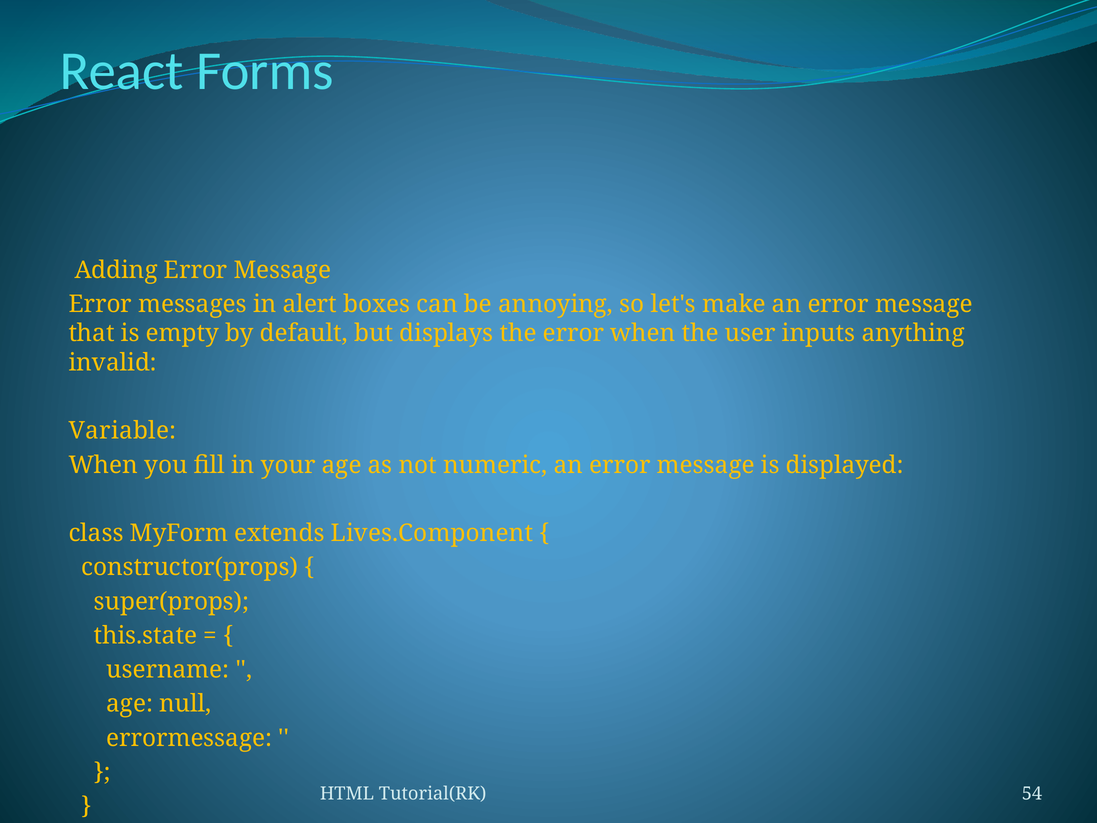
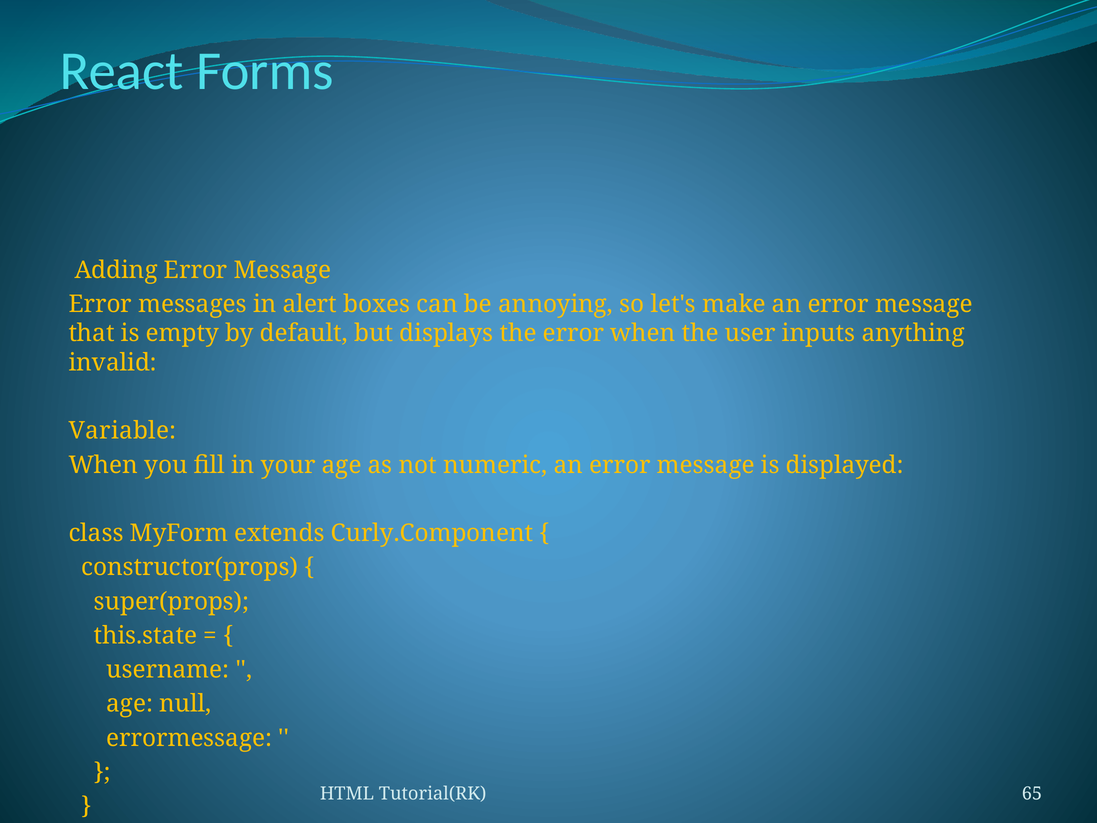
Lives.Component: Lives.Component -> Curly.Component
54: 54 -> 65
